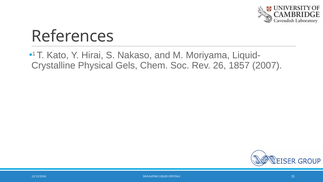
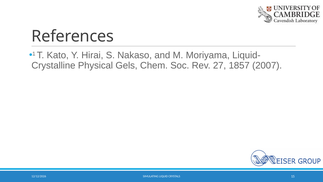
26: 26 -> 27
